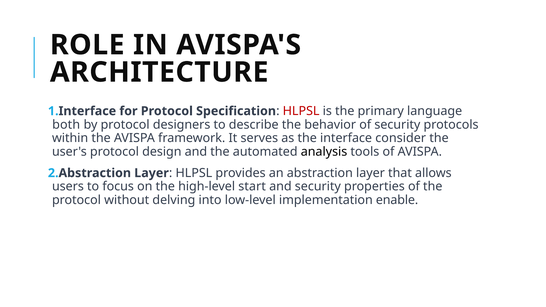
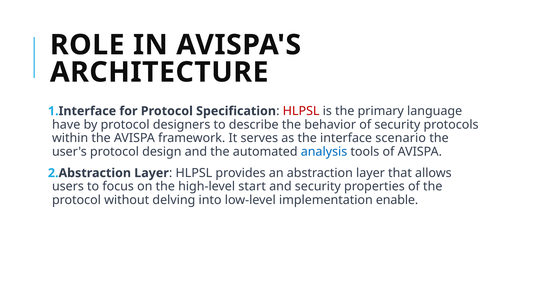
both: both -> have
consider: consider -> scenario
analysis colour: black -> blue
